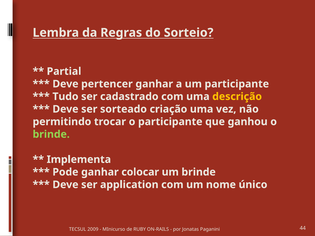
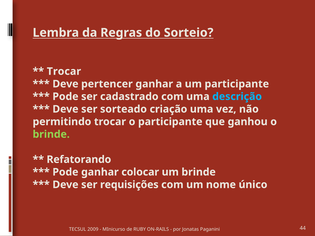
Partial at (64, 71): Partial -> Trocar
Tudo at (65, 97): Tudo -> Pode
descrição colour: yellow -> light blue
Implementa: Implementa -> Refatorando
application: application -> requisições
